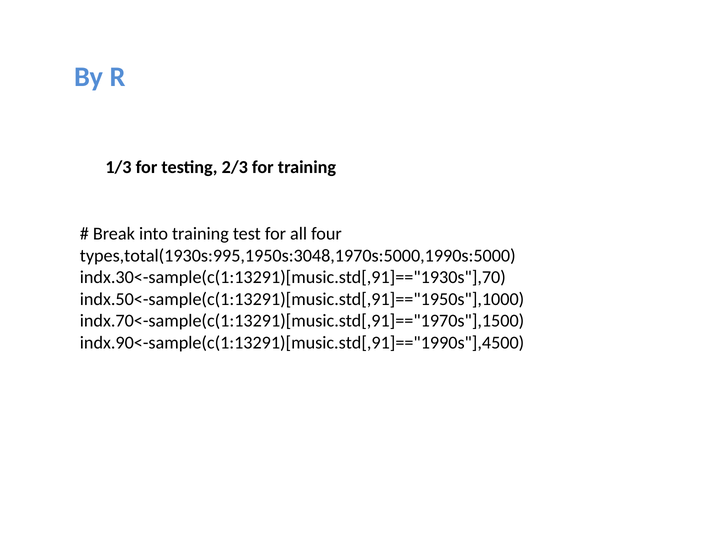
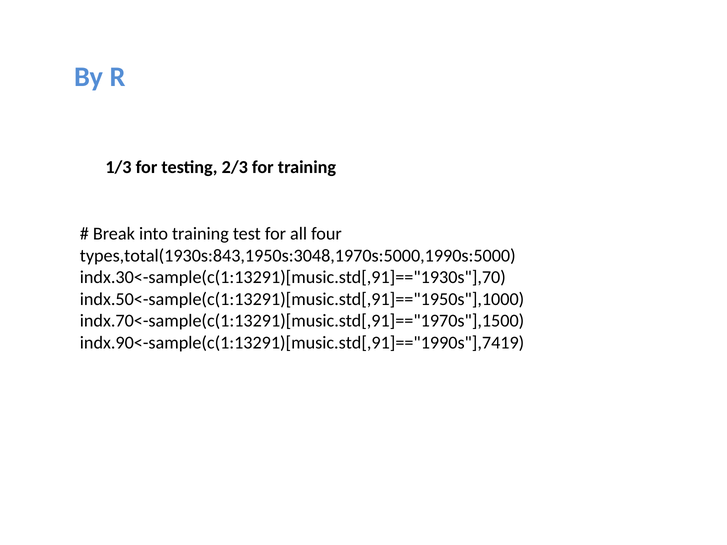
types,total(1930s:995,1950s:3048,1970s:5000,1990s:5000: types,total(1930s:995,1950s:3048,1970s:5000,1990s:5000 -> types,total(1930s:843,1950s:3048,1970s:5000,1990s:5000
indx.90<-sample(c(1:13291)[music.std[,91]=="1990s"],4500: indx.90<-sample(c(1:13291)[music.std[,91]=="1990s"],4500 -> indx.90<-sample(c(1:13291)[music.std[,91]=="1990s"],7419
